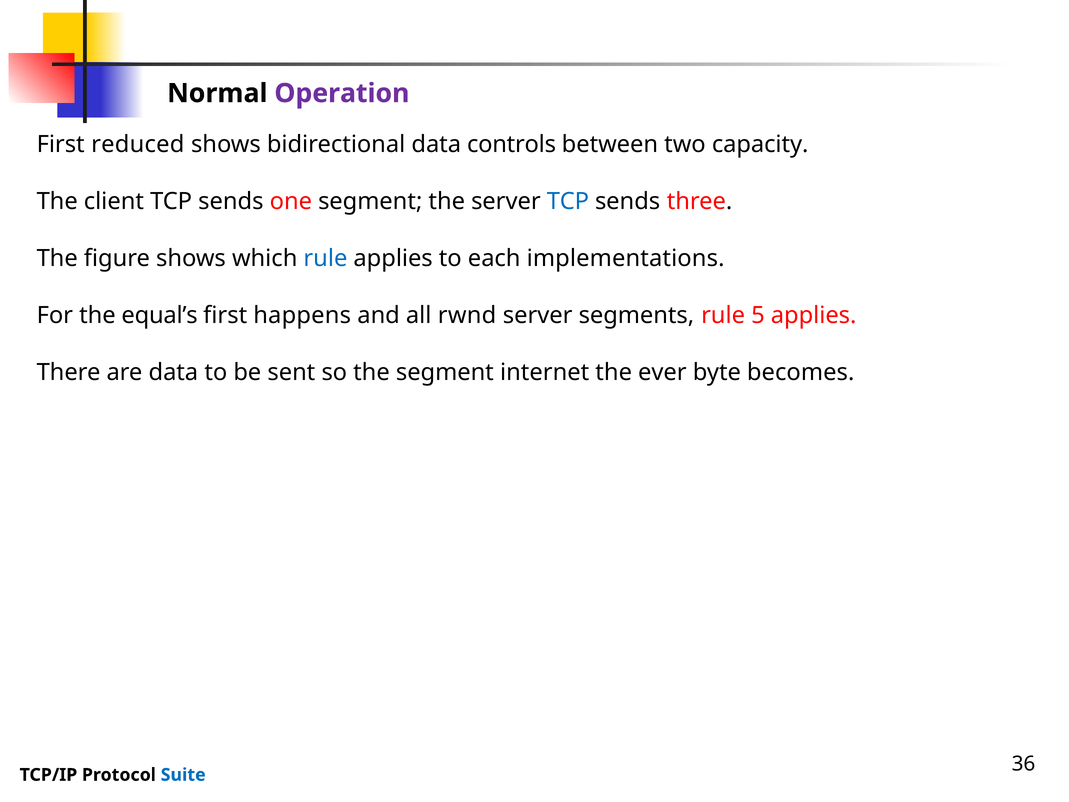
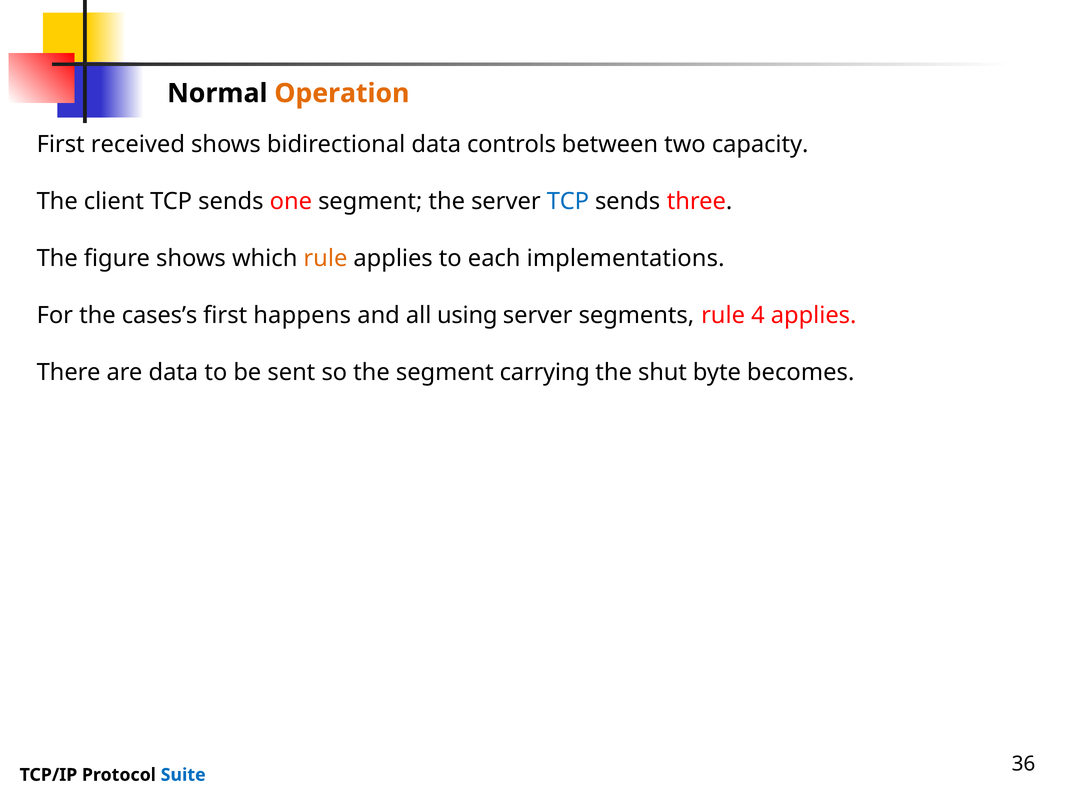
Operation colour: purple -> orange
reduced: reduced -> received
rule at (325, 258) colour: blue -> orange
equal’s: equal’s -> cases’s
rwnd: rwnd -> using
5: 5 -> 4
internet: internet -> carrying
ever: ever -> shut
